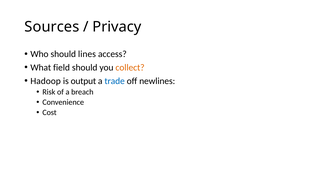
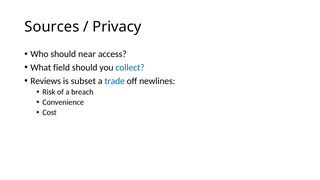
lines: lines -> near
collect colour: orange -> blue
Hadoop: Hadoop -> Reviews
output: output -> subset
